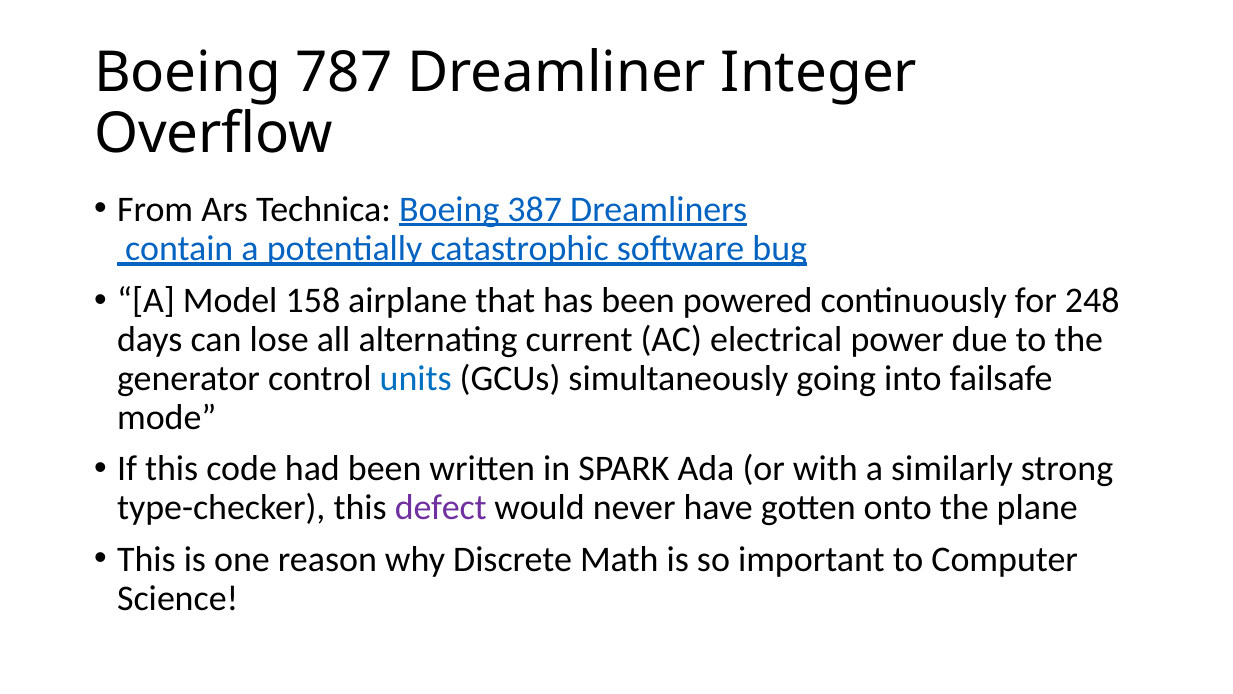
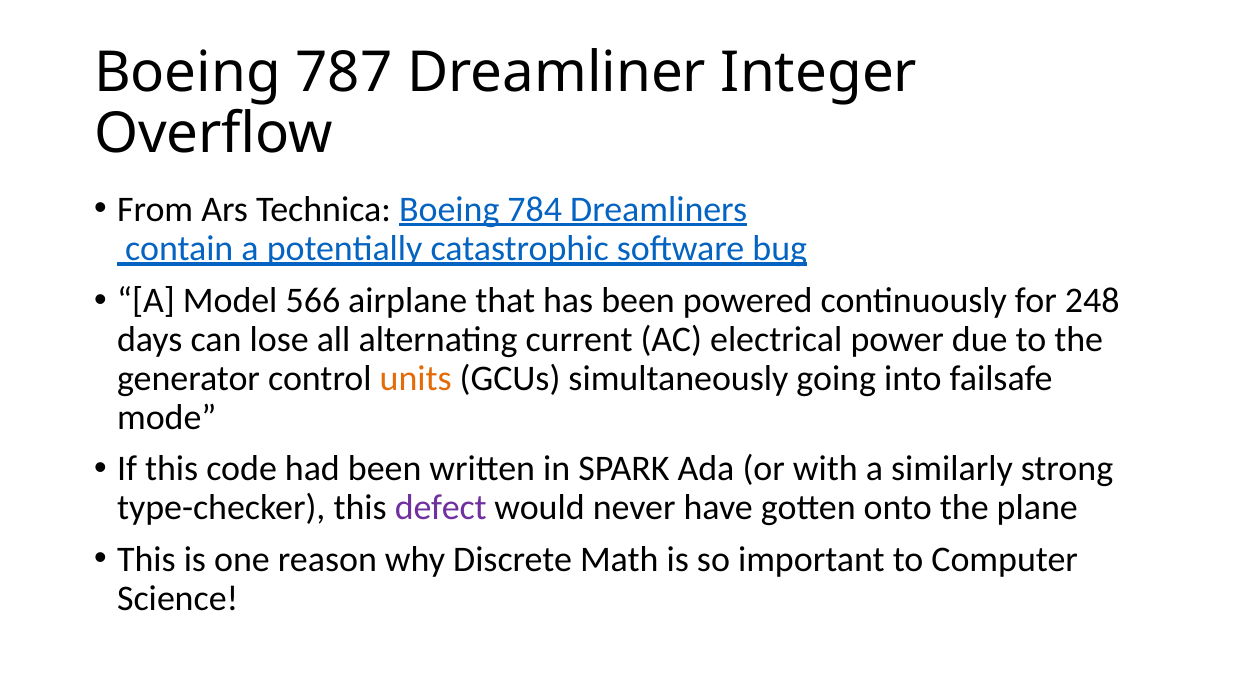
387: 387 -> 784
158: 158 -> 566
units colour: blue -> orange
